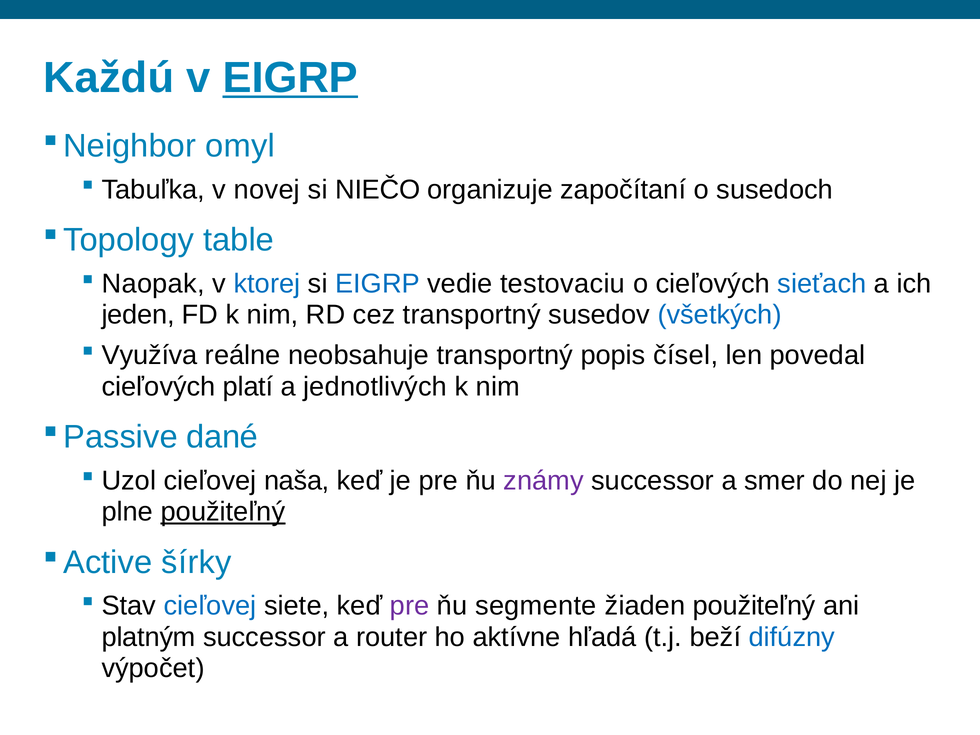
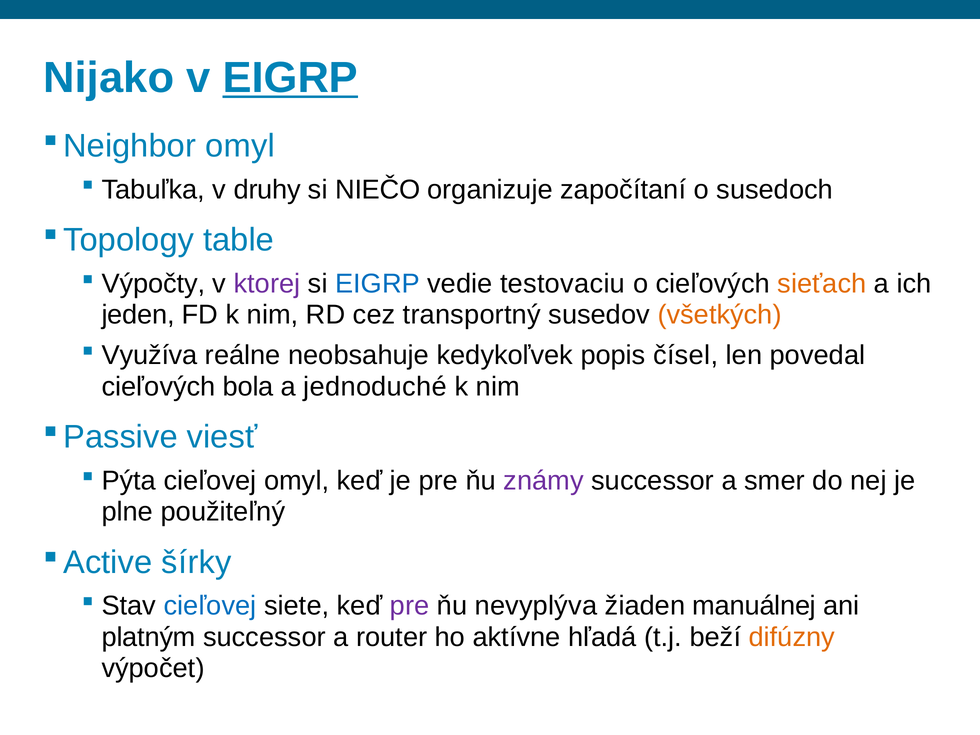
Každú: Každú -> Nijako
novej: novej -> druhy
Naopak: Naopak -> Výpočty
ktorej colour: blue -> purple
sieťach colour: blue -> orange
všetkých colour: blue -> orange
neobsahuje transportný: transportný -> kedykoľvek
platí: platí -> bola
jednotlivých: jednotlivých -> jednoduché
dané: dané -> viesť
Uzol: Uzol -> Pýta
cieľovej naša: naša -> omyl
použiteľný at (223, 512) underline: present -> none
segmente: segmente -> nevyplýva
žiaden použiteľný: použiteľný -> manuálnej
difúzny colour: blue -> orange
